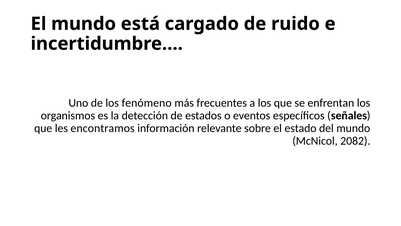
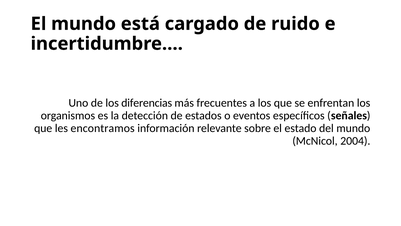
fenómeno: fenómeno -> diferencias
2082: 2082 -> 2004
